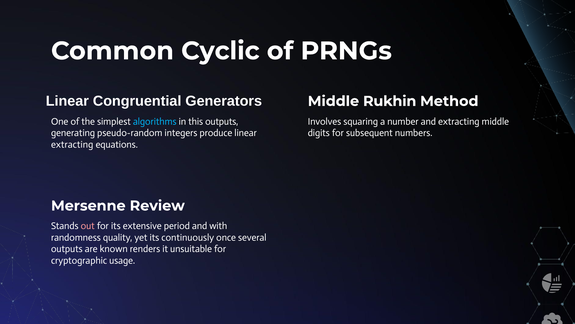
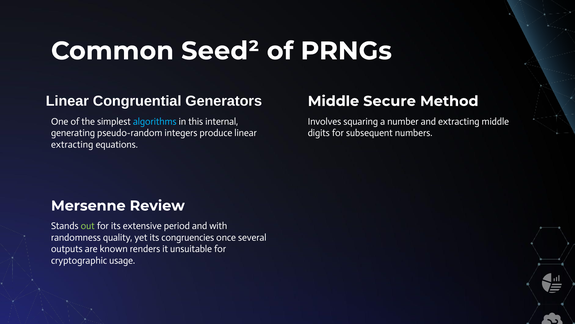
Cyclic: Cyclic -> Seed²
Rukhin: Rukhin -> Secure
this outputs: outputs -> internal
out colour: pink -> light green
continuously: continuously -> congruencies
